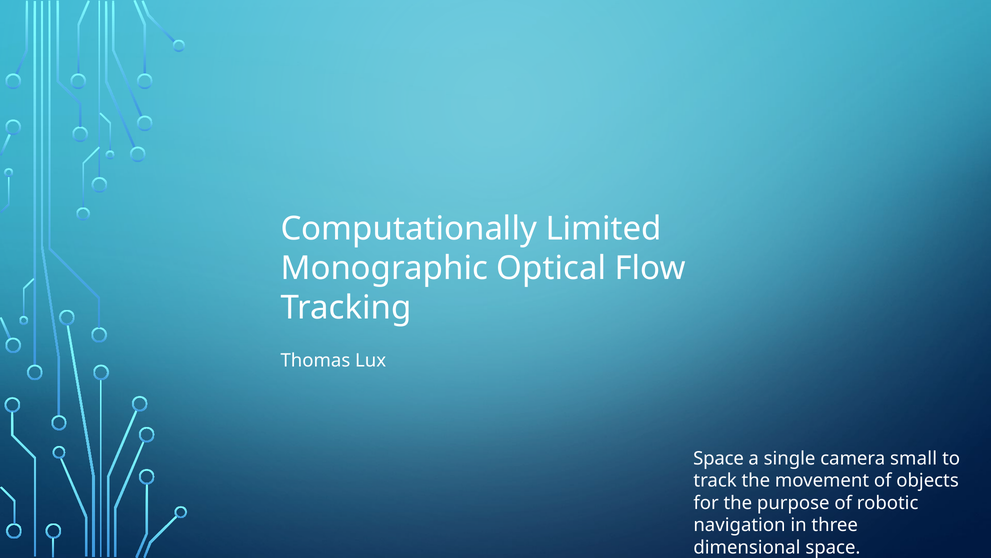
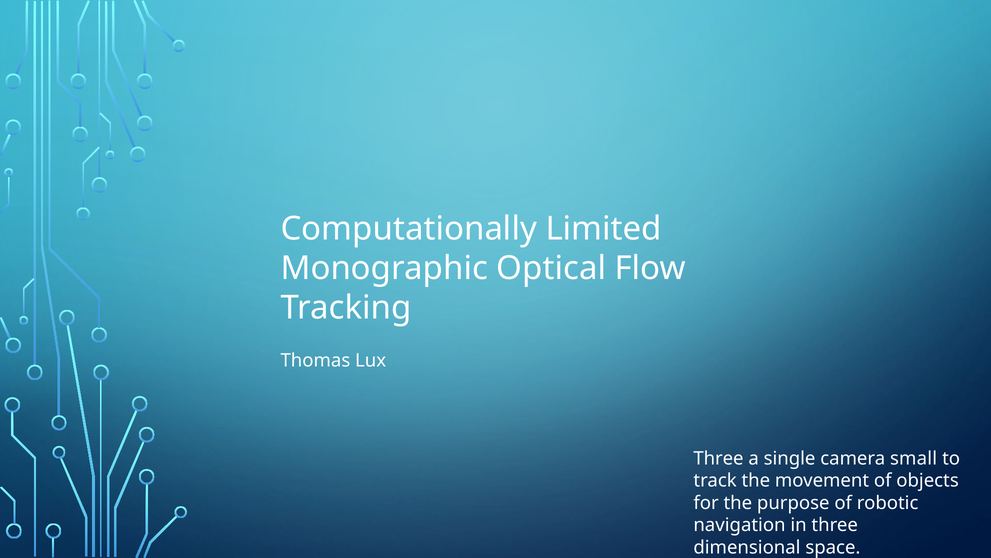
Space at (719, 458): Space -> Three
